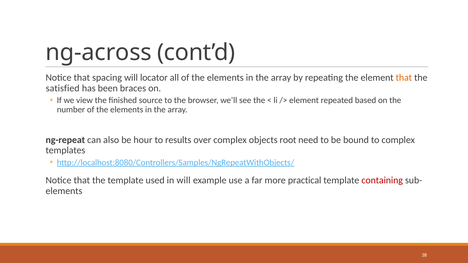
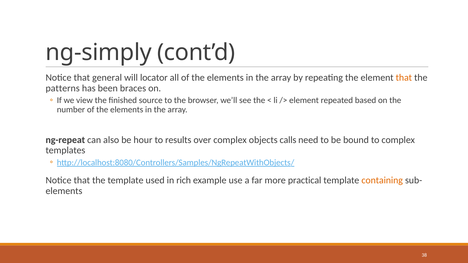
ng-across: ng-across -> ng-simply
spacing: spacing -> general
satisfied: satisfied -> patterns
root: root -> calls
in will: will -> rich
containing colour: red -> orange
